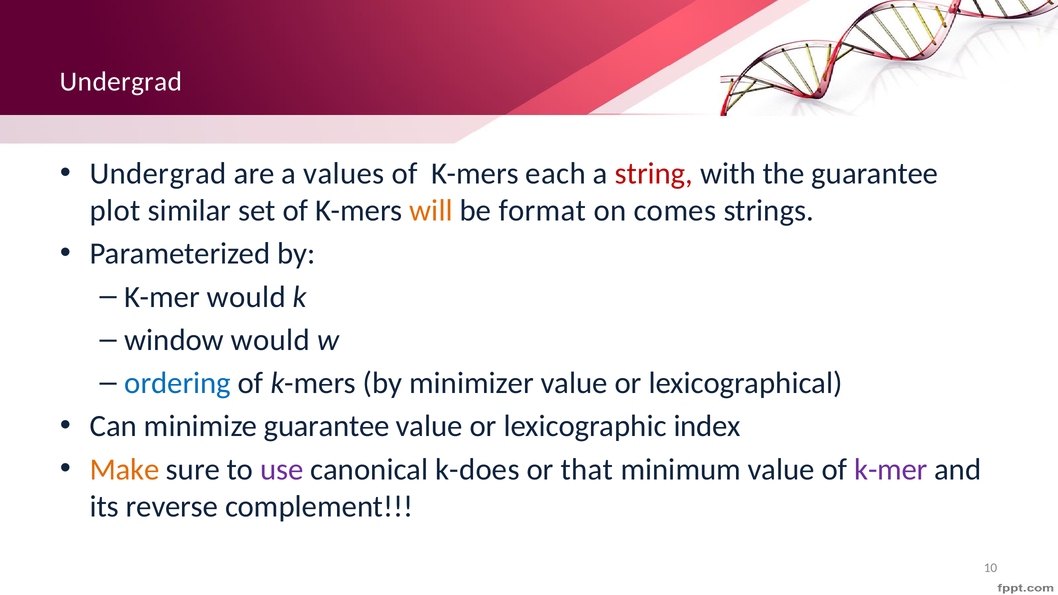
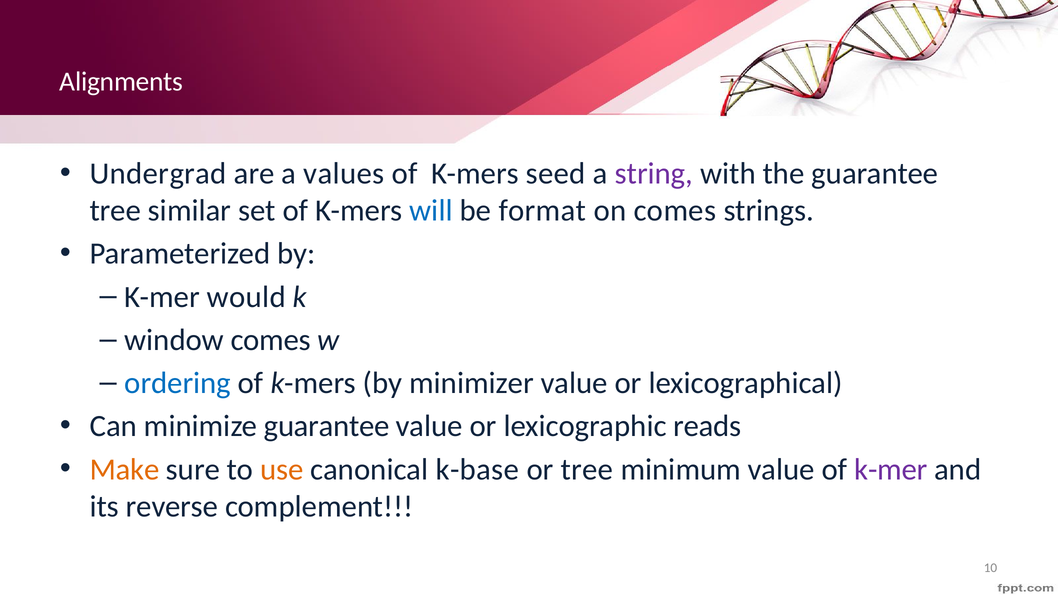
Undergrad at (121, 81): Undergrad -> Alignments
each: each -> seed
string colour: red -> purple
plot at (115, 211): plot -> tree
will colour: orange -> blue
window would: would -> comes
index: index -> reads
use colour: purple -> orange
k-does: k-does -> k-base
or that: that -> tree
